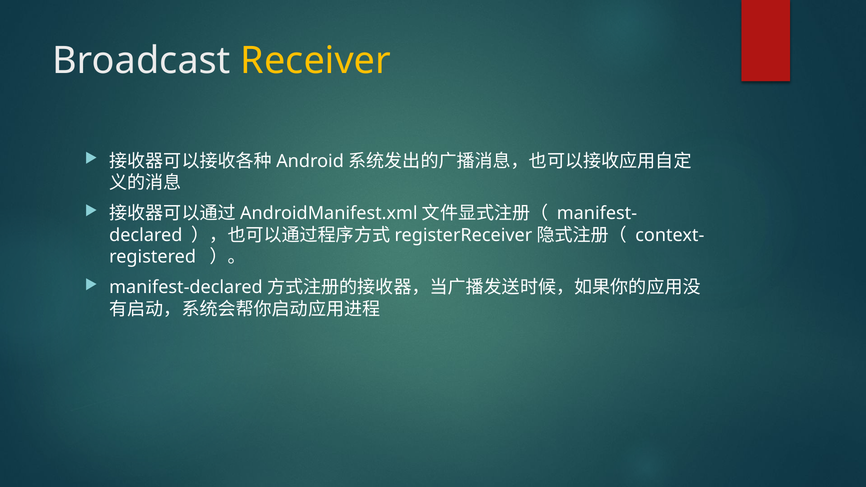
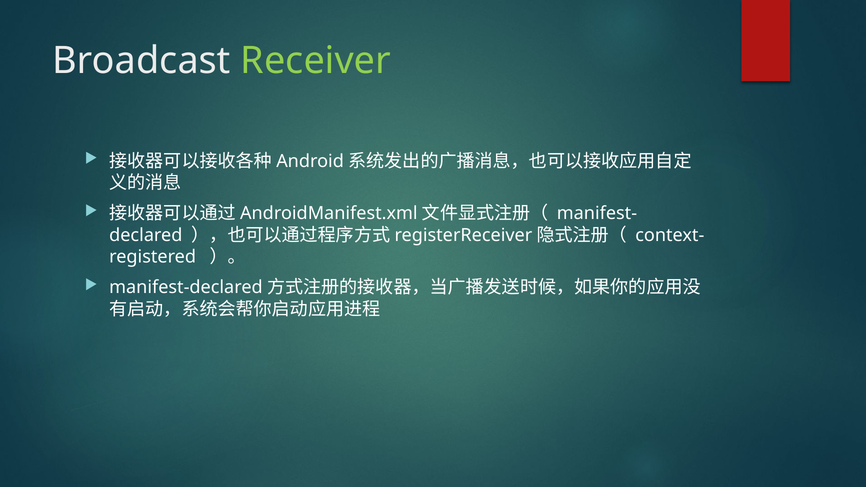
Receiver colour: yellow -> light green
